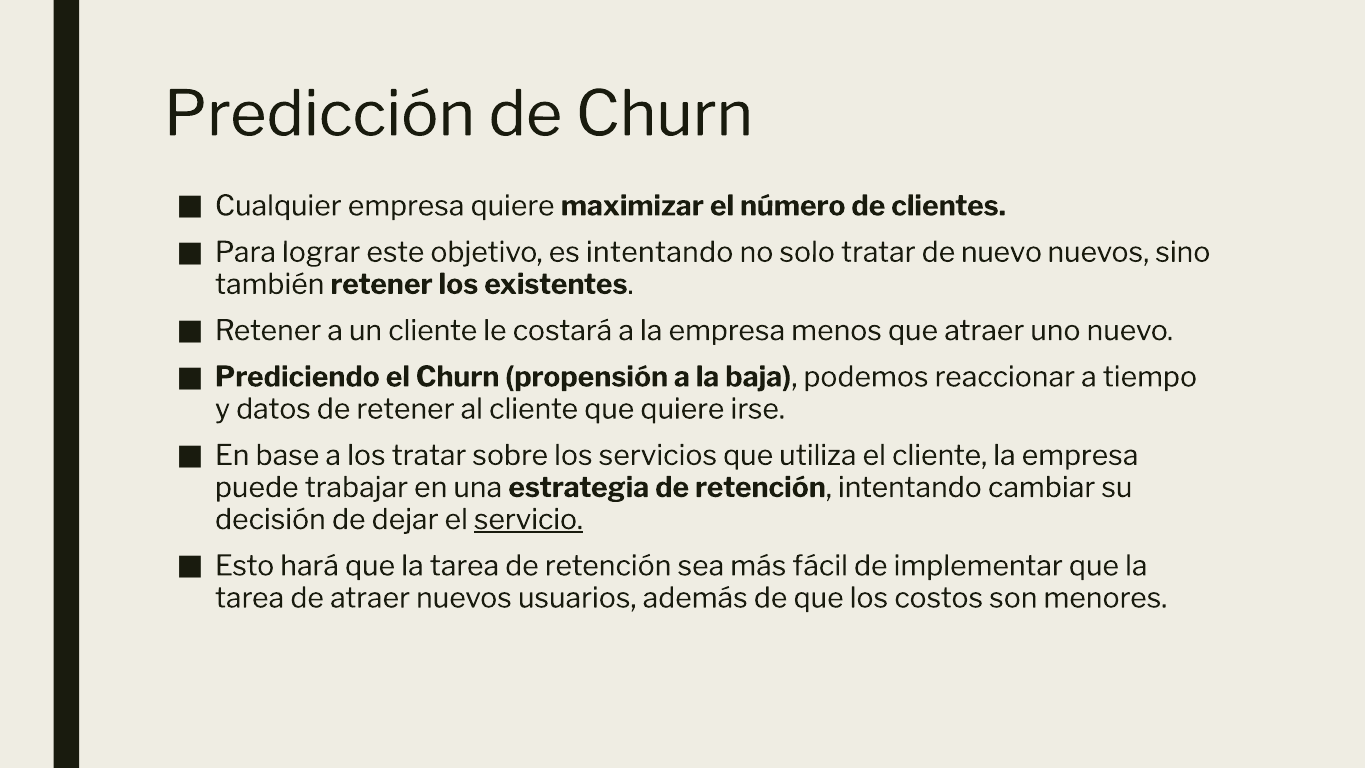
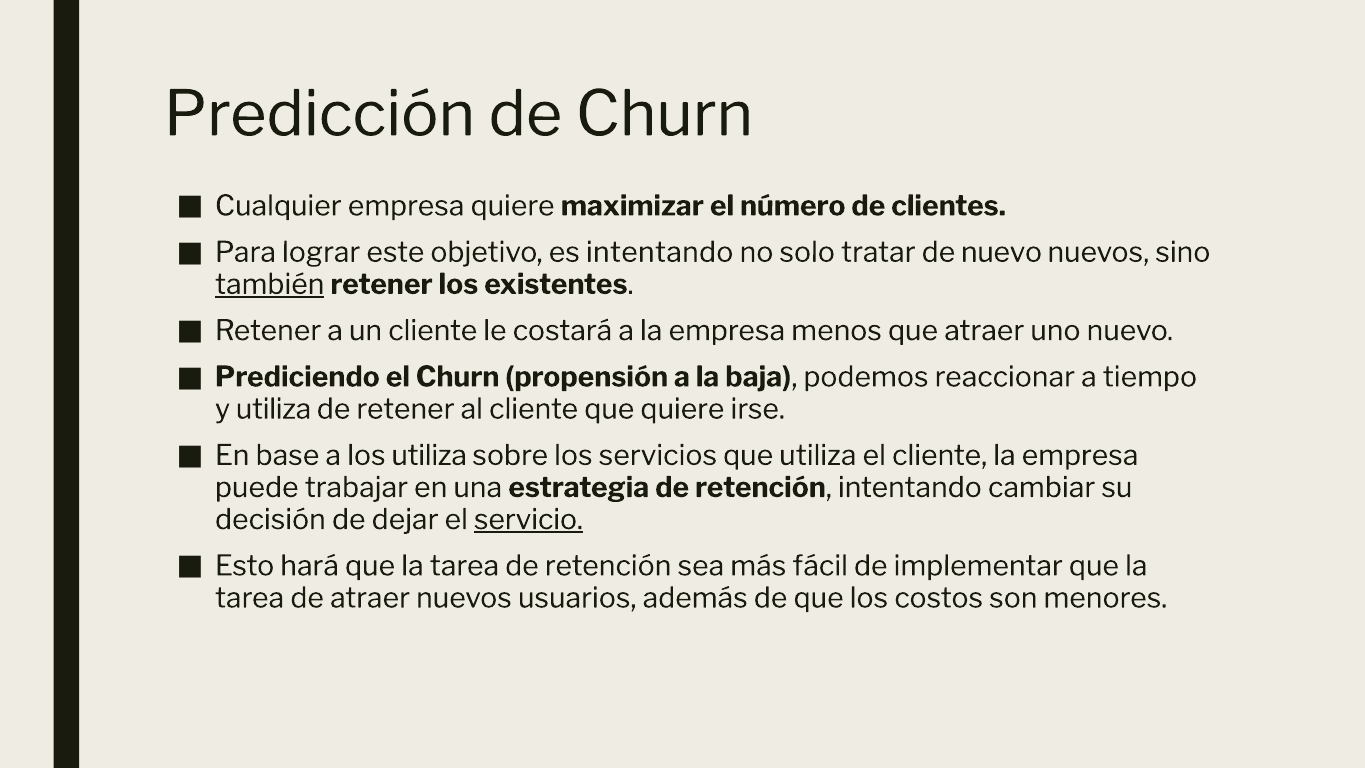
también underline: none -> present
y datos: datos -> utiliza
los tratar: tratar -> utiliza
